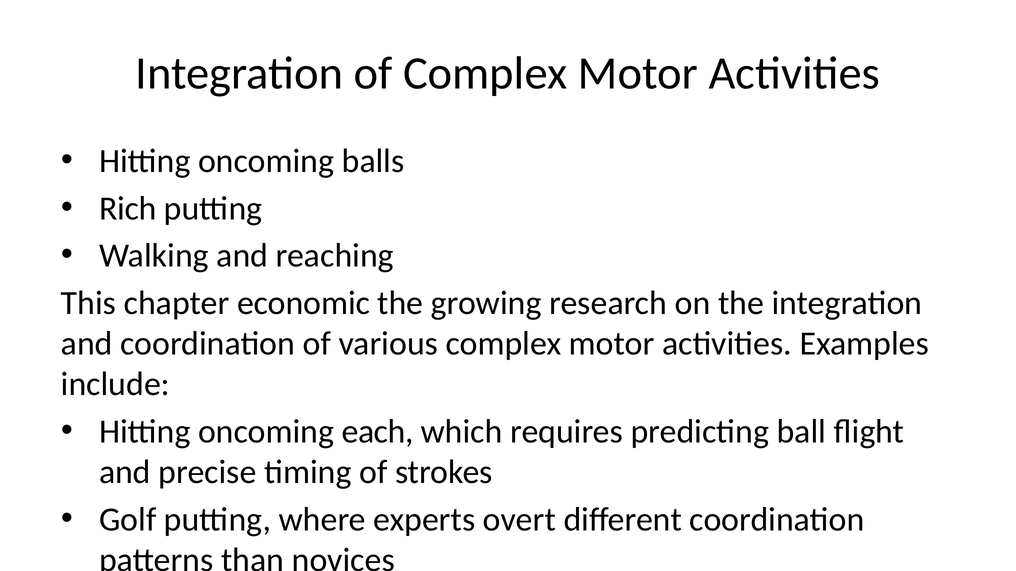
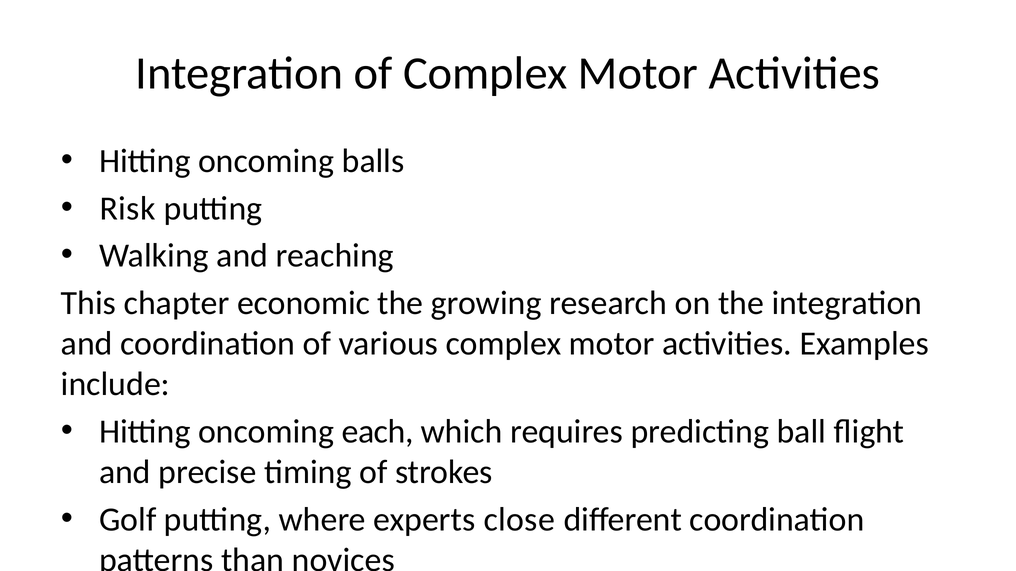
Rich: Rich -> Risk
overt: overt -> close
